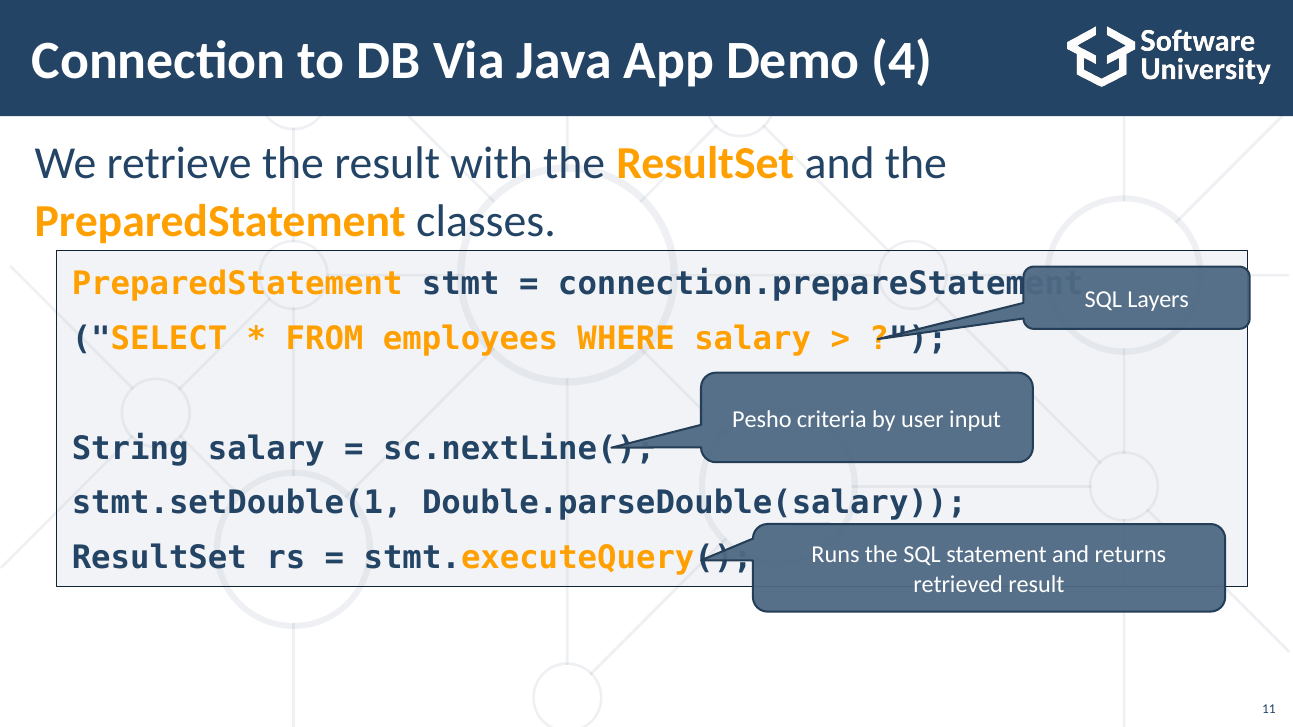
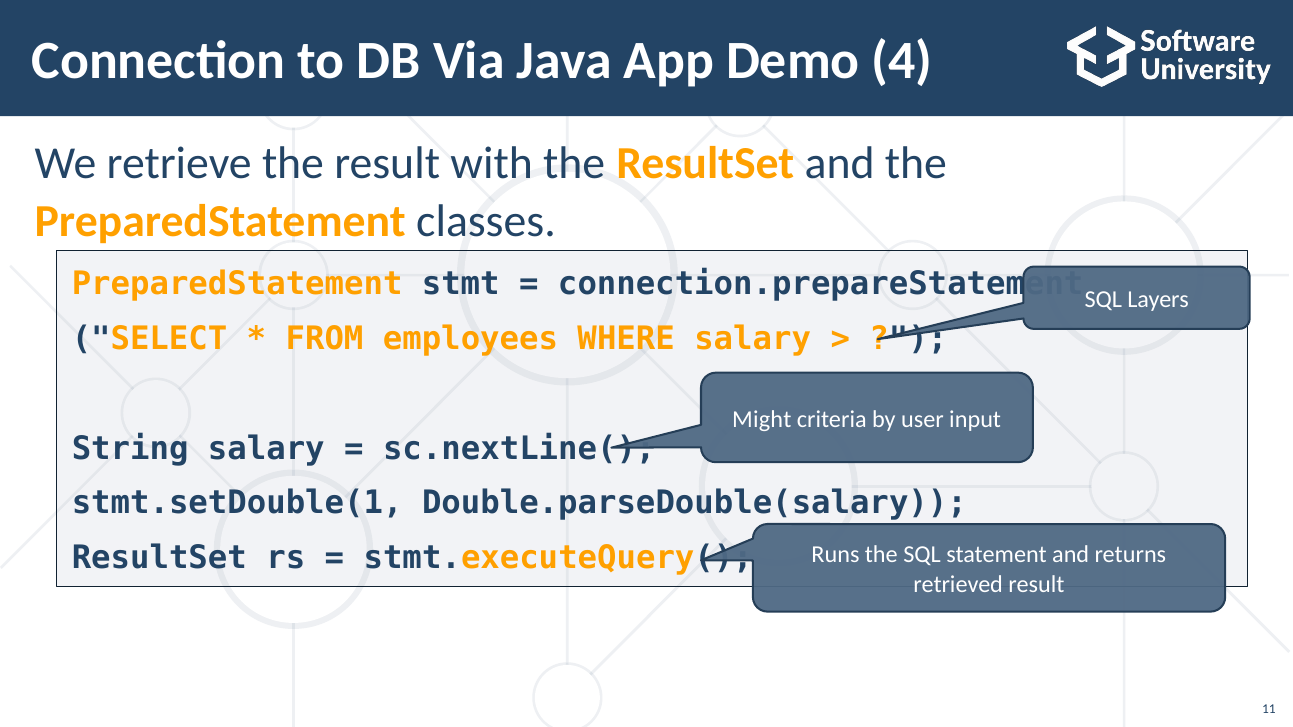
Pesho: Pesho -> Might
